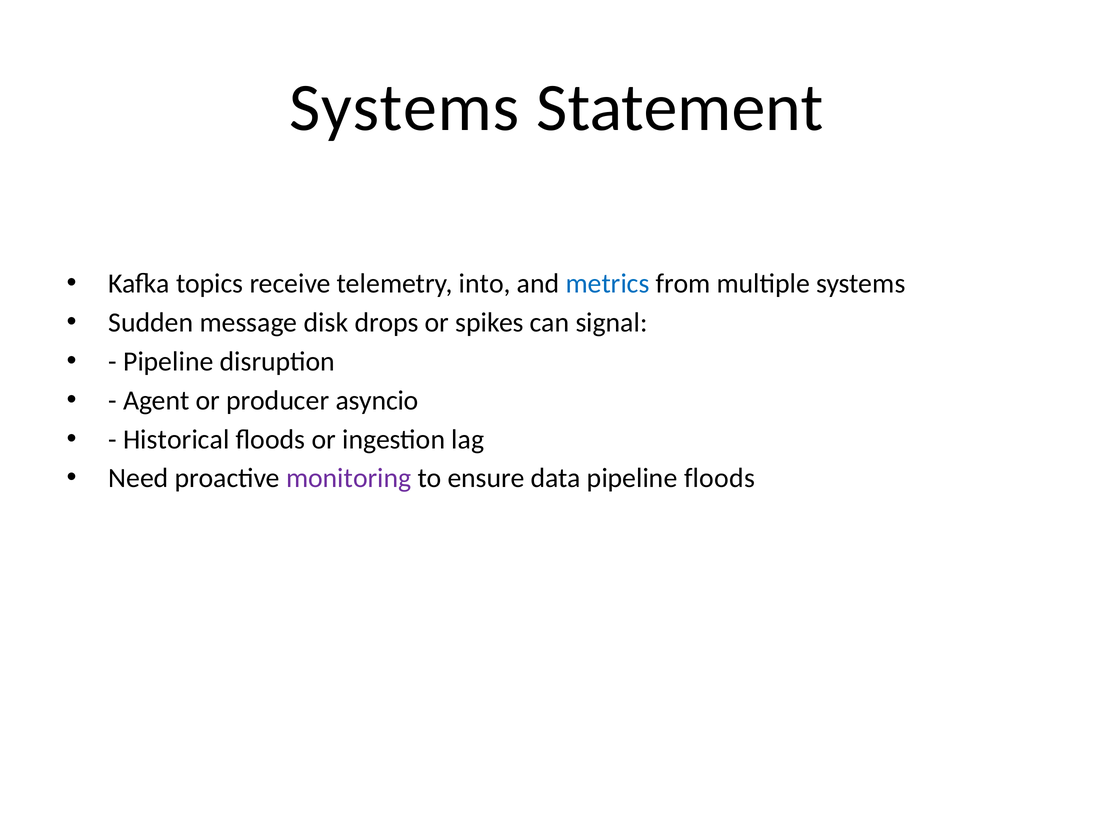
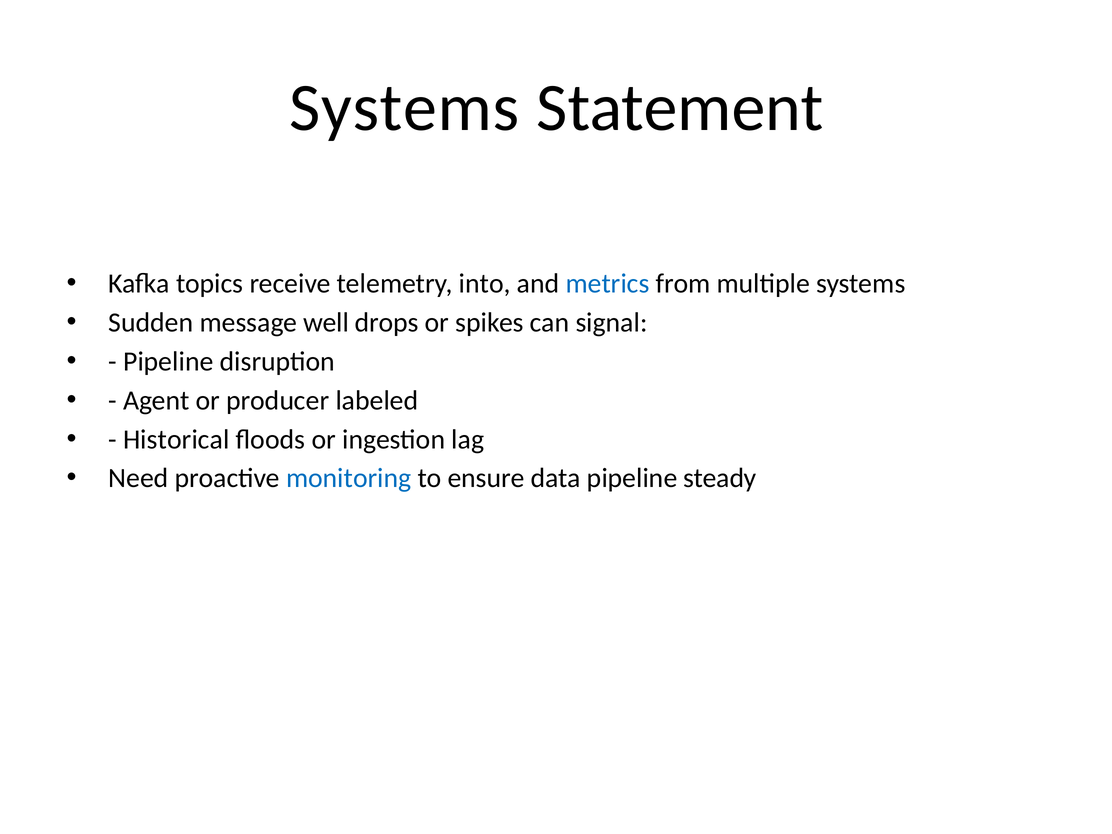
disk: disk -> well
asyncio: asyncio -> labeled
monitoring colour: purple -> blue
pipeline floods: floods -> steady
